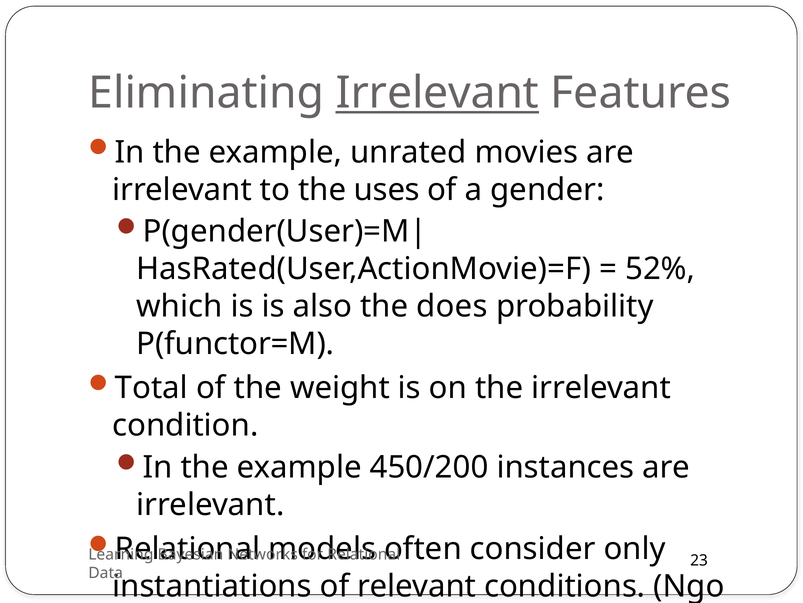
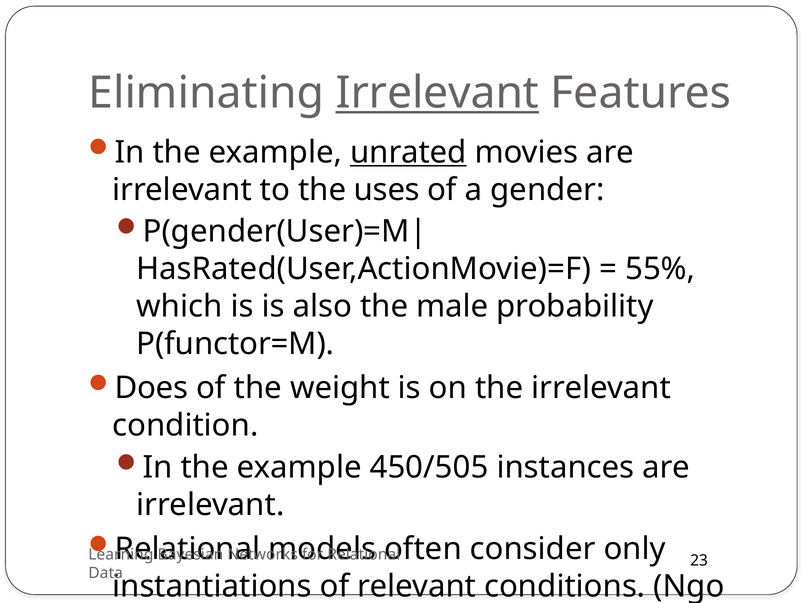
unrated underline: none -> present
52%: 52% -> 55%
does: does -> male
Total: Total -> Does
450/200: 450/200 -> 450/505
